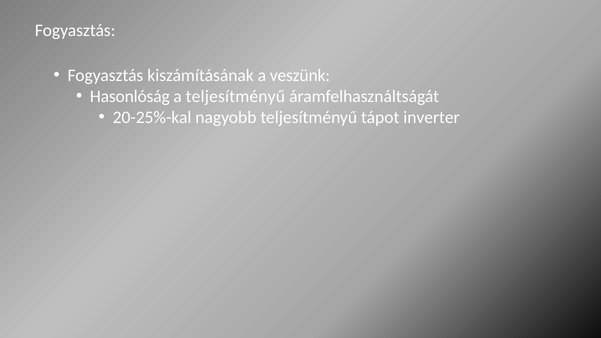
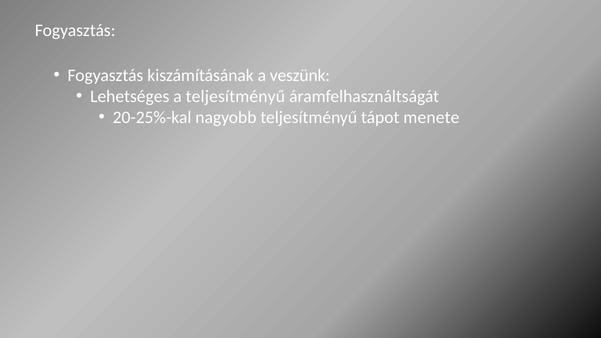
Hasonlóság: Hasonlóság -> Lehetséges
inverter: inverter -> menete
